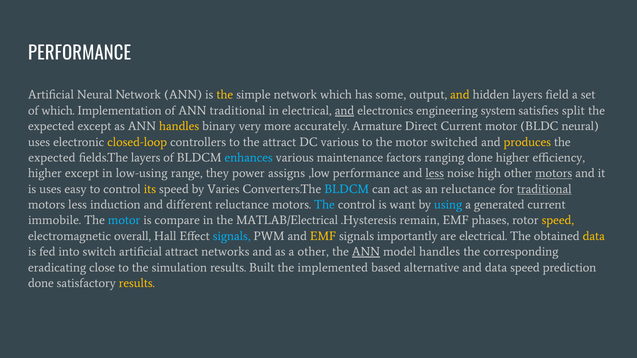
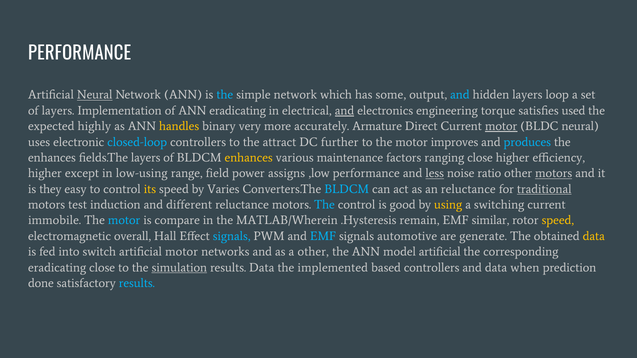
Neural at (95, 95) underline: none -> present
the at (225, 95) colour: yellow -> light blue
and at (460, 95) colour: yellow -> light blue
field: field -> loop
of which: which -> layers
ANN traditional: traditional -> eradicating
system: system -> torque
split: split -> used
expected except: except -> highly
motor at (501, 126) underline: none -> present
closed-loop colour: yellow -> light blue
DC various: various -> further
switched: switched -> improves
produces colour: yellow -> light blue
expected at (52, 158): expected -> enhances
enhances at (249, 158) colour: light blue -> yellow
ranging done: done -> close
they: they -> field
high: high -> ratio
is uses: uses -> they
motors less: less -> test
want: want -> good
using colour: light blue -> yellow
generated: generated -> switching
MATLAB/Electrical: MATLAB/Electrical -> MATLAB/Wherein
phases: phases -> similar
EMF at (323, 236) colour: yellow -> light blue
importantly: importantly -> automotive
are electrical: electrical -> generate
artificial attract: attract -> motor
ANN at (366, 252) underline: present -> none
model handles: handles -> artificial
simulation underline: none -> present
results Built: Built -> Data
based alternative: alternative -> controllers
data speed: speed -> when
results at (137, 283) colour: yellow -> light blue
